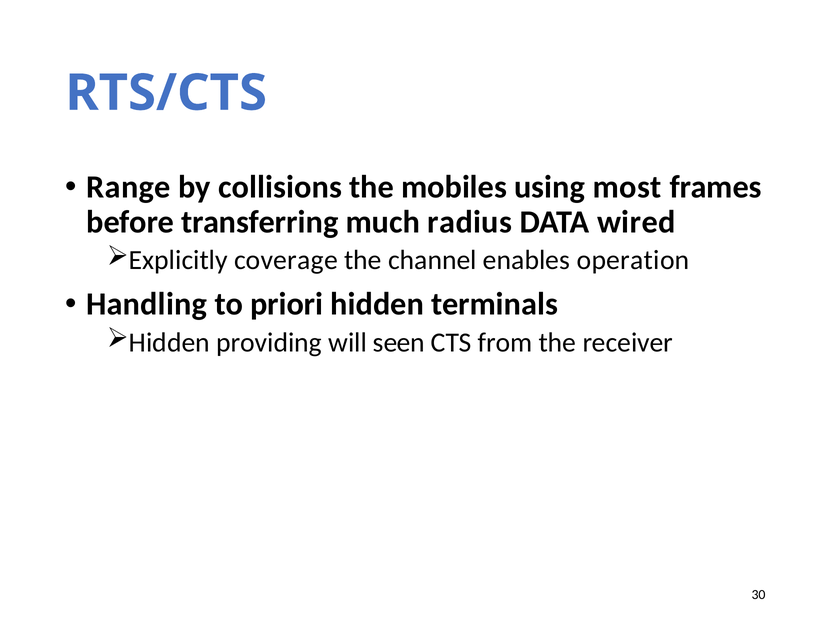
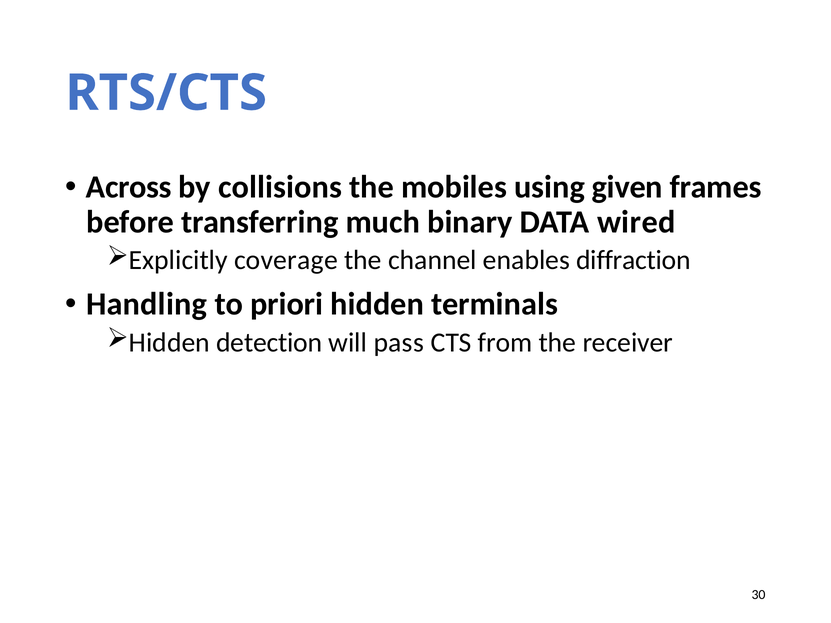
Range: Range -> Across
most: most -> given
radius: radius -> binary
operation: operation -> diffraction
providing: providing -> detection
seen: seen -> pass
